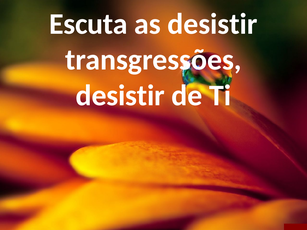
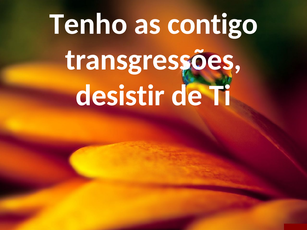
Escuta: Escuta -> Tenho
as desistir: desistir -> contigo
